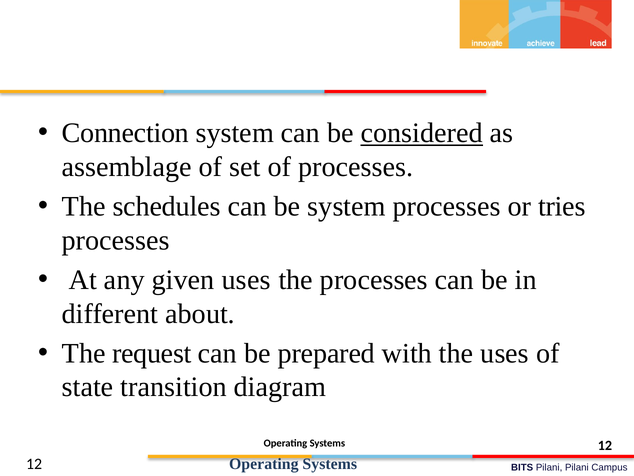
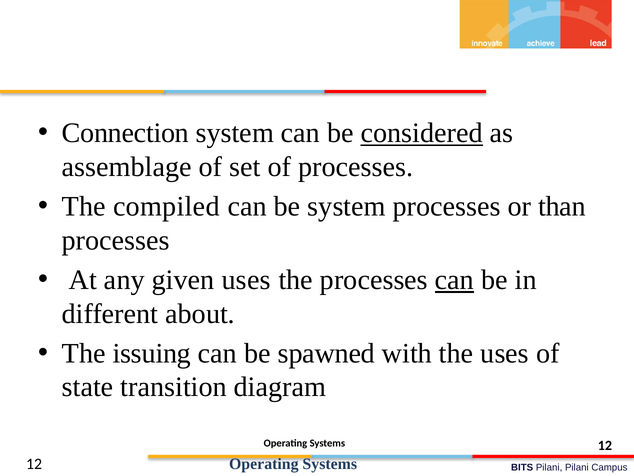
schedules: schedules -> compiled
tries: tries -> than
can at (455, 280) underline: none -> present
request: request -> issuing
prepared: prepared -> spawned
